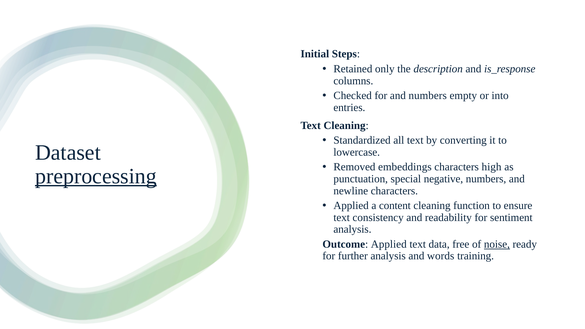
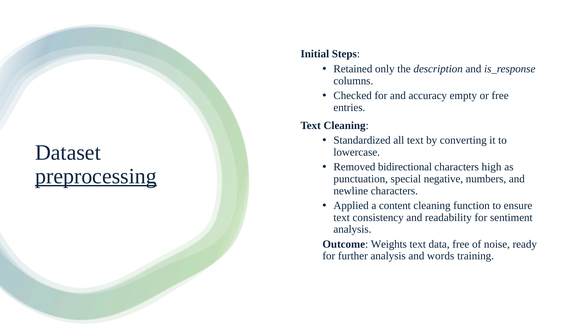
and numbers: numbers -> accuracy
or into: into -> free
embeddings: embeddings -> bidirectional
Outcome Applied: Applied -> Weights
noise underline: present -> none
